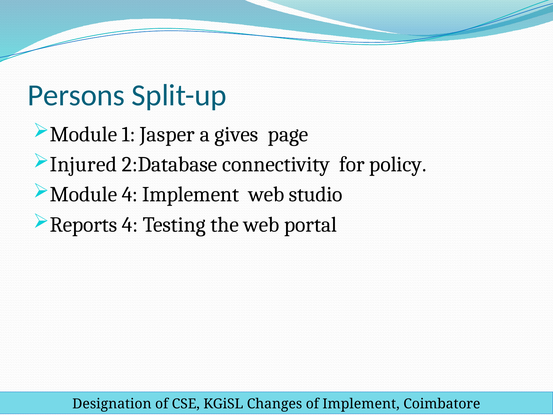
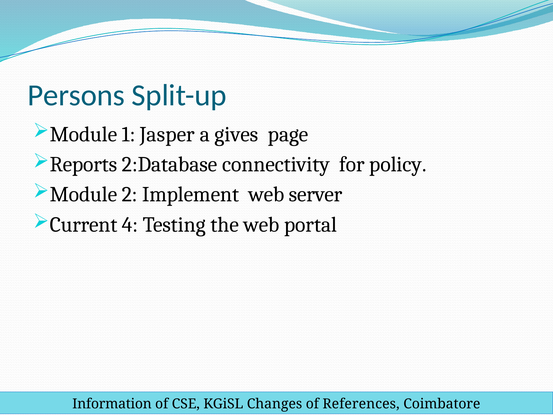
Injured: Injured -> Reports
Module 4: 4 -> 2
studio: studio -> server
Reports: Reports -> Current
Designation: Designation -> Information
of Implement: Implement -> References
